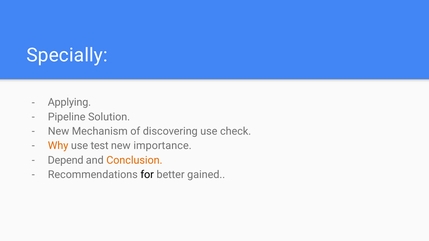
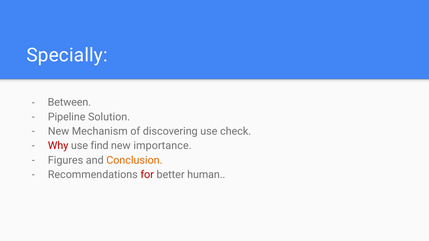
Applying: Applying -> Between
Why colour: orange -> red
test: test -> find
Depend: Depend -> Figures
for colour: black -> red
gained: gained -> human
